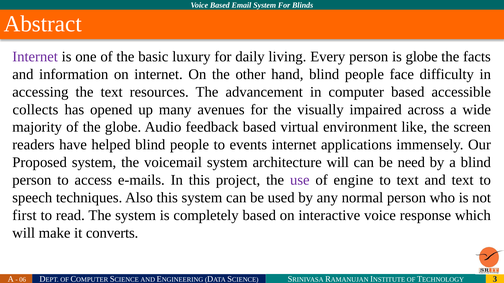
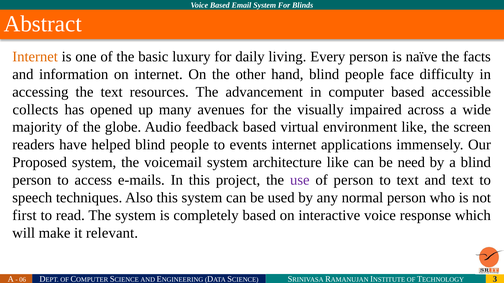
Internet at (35, 57) colour: purple -> orange
is globe: globe -> naïve
architecture will: will -> like
of engine: engine -> person
converts: converts -> relevant
